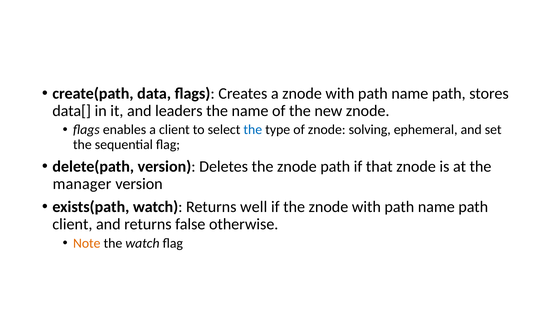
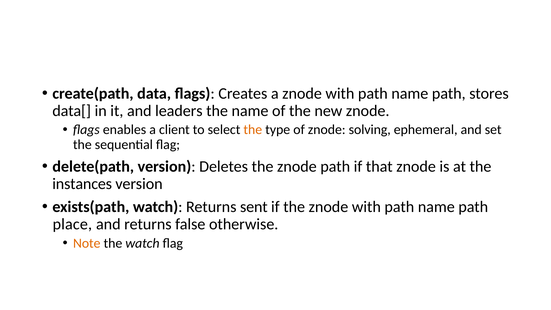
the at (253, 130) colour: blue -> orange
manager: manager -> instances
well: well -> sent
client at (72, 224): client -> place
